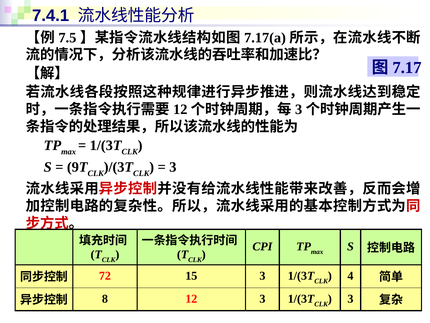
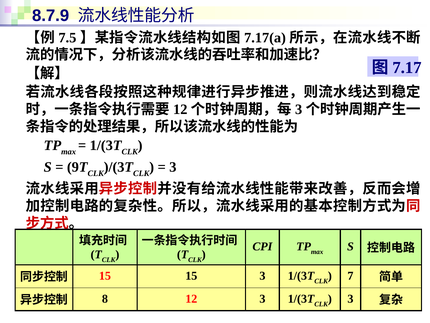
7.4.1: 7.4.1 -> 8.7.9
72 at (105, 275): 72 -> 15
4: 4 -> 7
